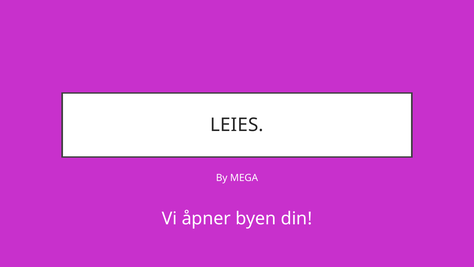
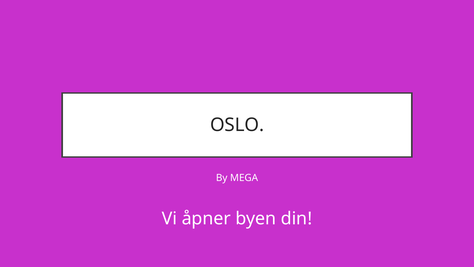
LEIES: LEIES -> OSLO
